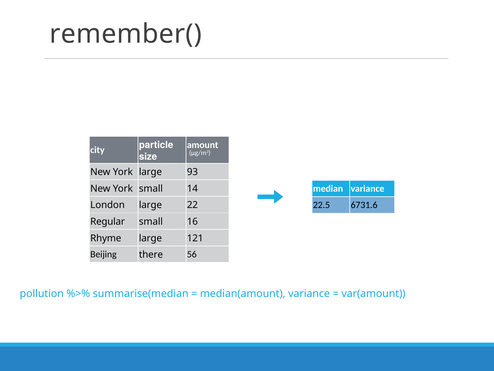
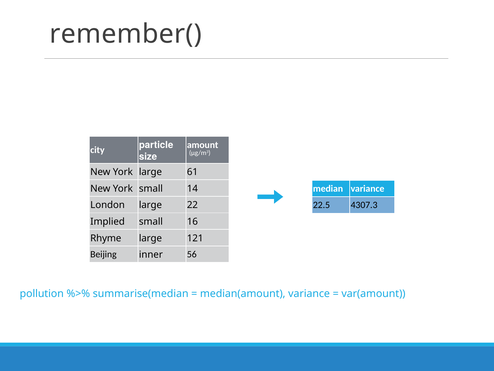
93: 93 -> 61
6731.6: 6731.6 -> 4307.3
Regular: Regular -> Implied
there: there -> inner
